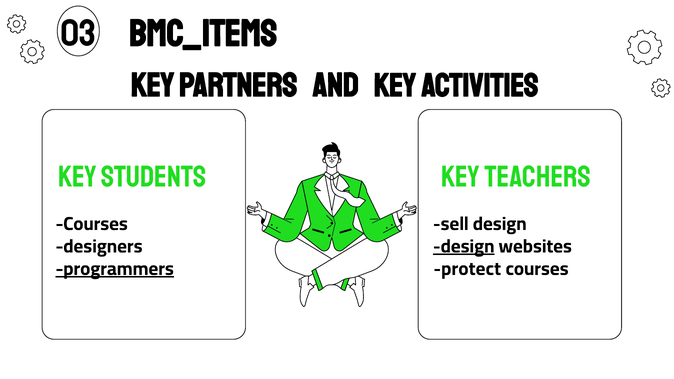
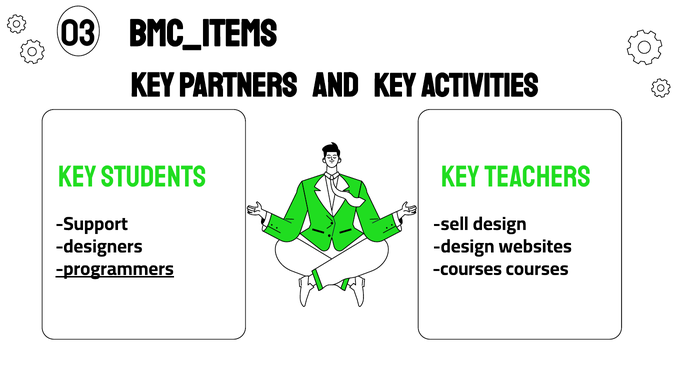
Courses at (92, 224): Courses -> Support
design at (464, 246) underline: present -> none
protect at (467, 269): protect -> courses
